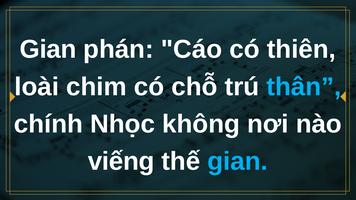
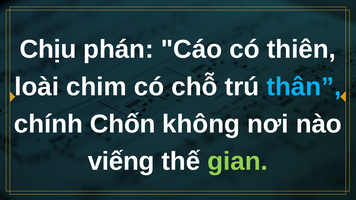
Gian at (48, 49): Gian -> Chịu
Nhọc: Nhọc -> Chốn
gian at (238, 162) colour: light blue -> light green
